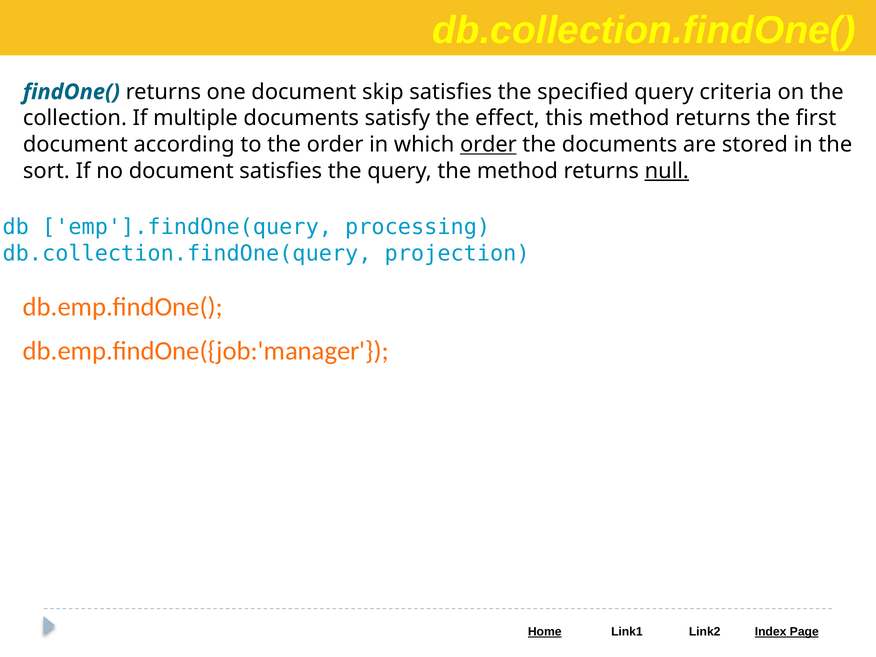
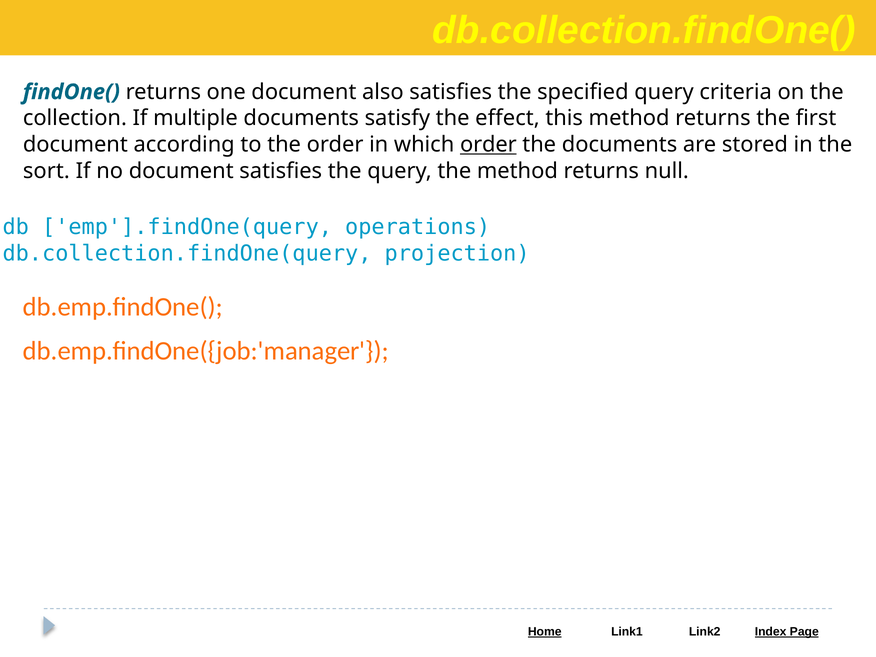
skip: skip -> also
null underline: present -> none
processing: processing -> operations
